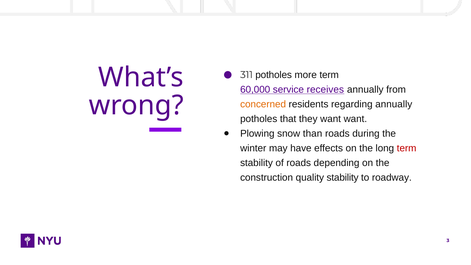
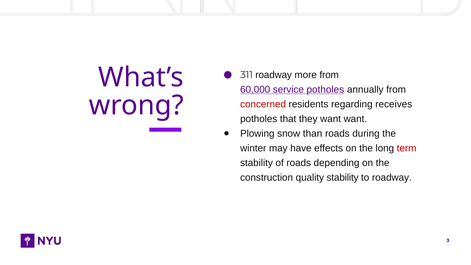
311 potholes: potholes -> roadway
more term: term -> from
service receives: receives -> potholes
concerned colour: orange -> red
regarding annually: annually -> receives
